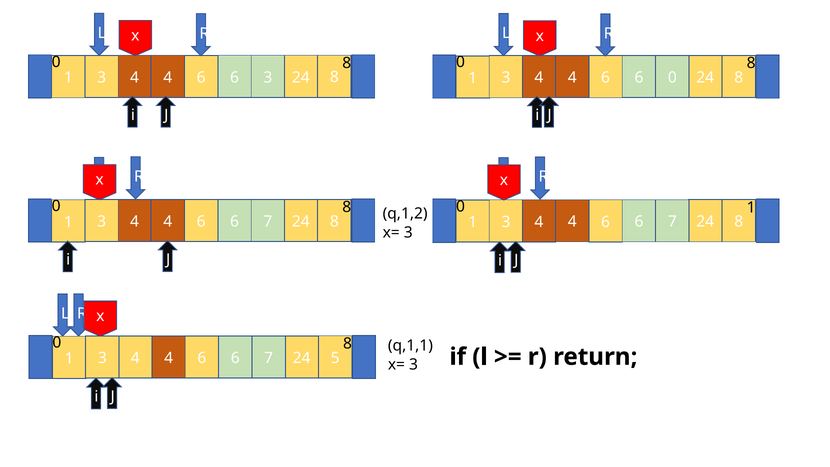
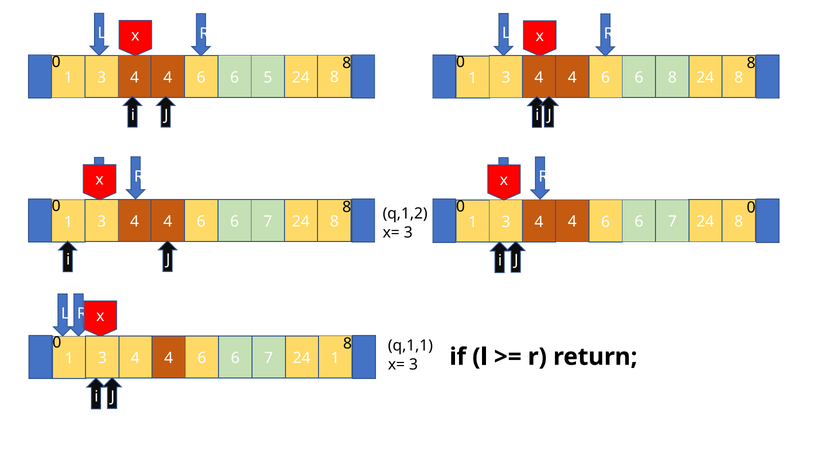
6 3: 3 -> 5
1 6 0: 0 -> 8
0 1: 1 -> 0
6 5: 5 -> 1
